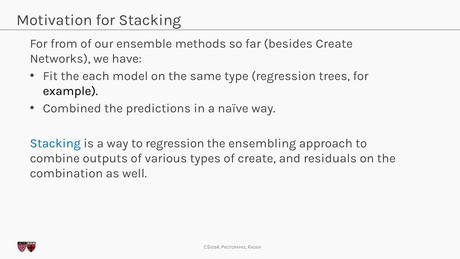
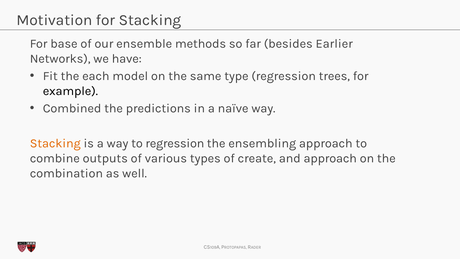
from: from -> base
besides Create: Create -> Earlier
Stacking at (55, 143) colour: blue -> orange
and residuals: residuals -> approach
